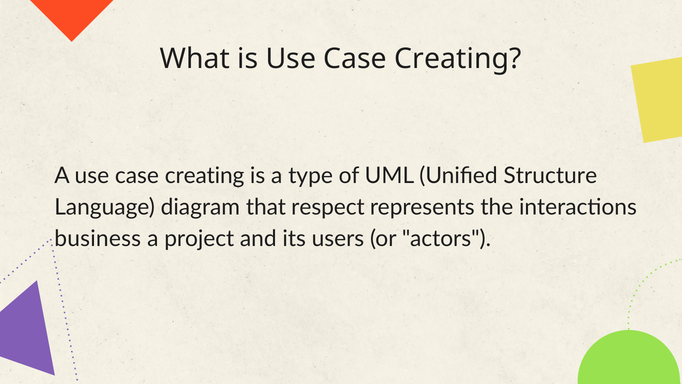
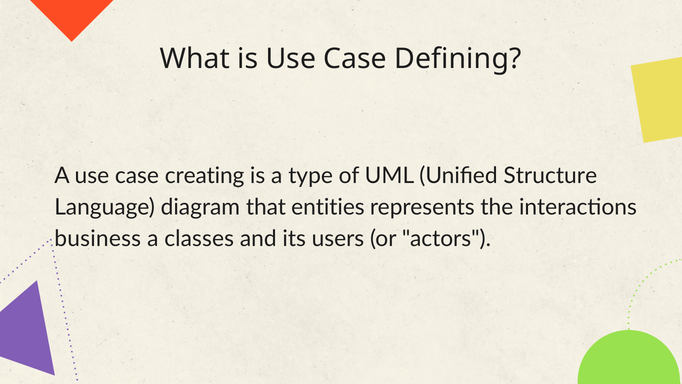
is Use Case Creating: Creating -> Defining
respect: respect -> entities
project: project -> classes
